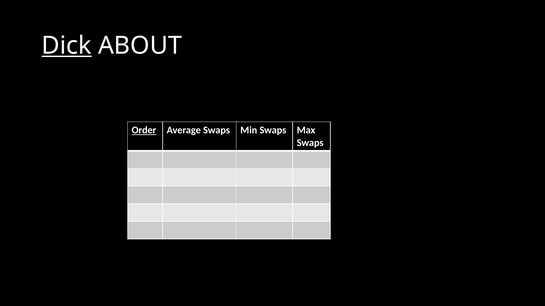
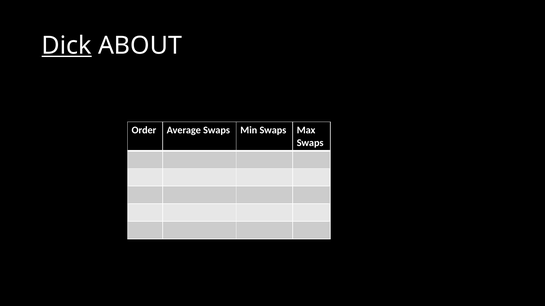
Order underline: present -> none
